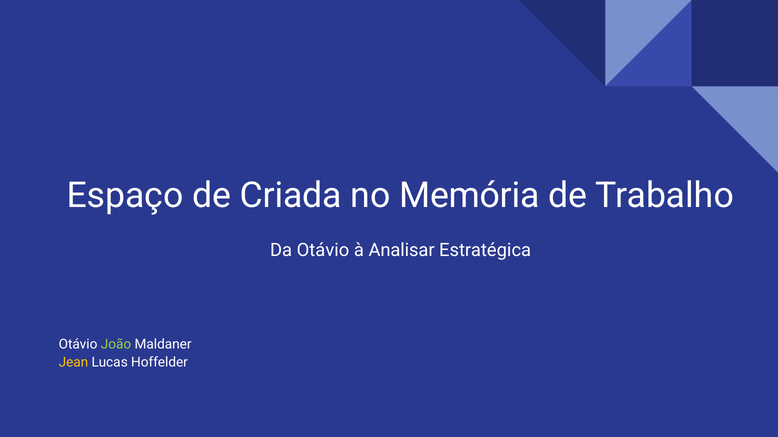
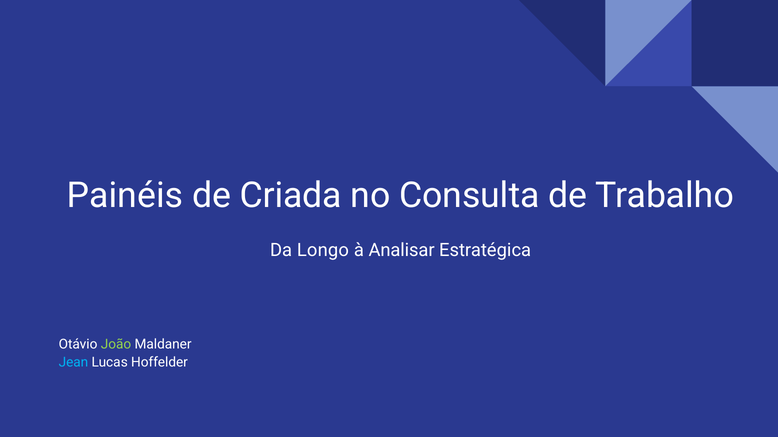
Espaço: Espaço -> Painéis
Memória: Memória -> Consulta
Da Otávio: Otávio -> Longo
Jean colour: yellow -> light blue
